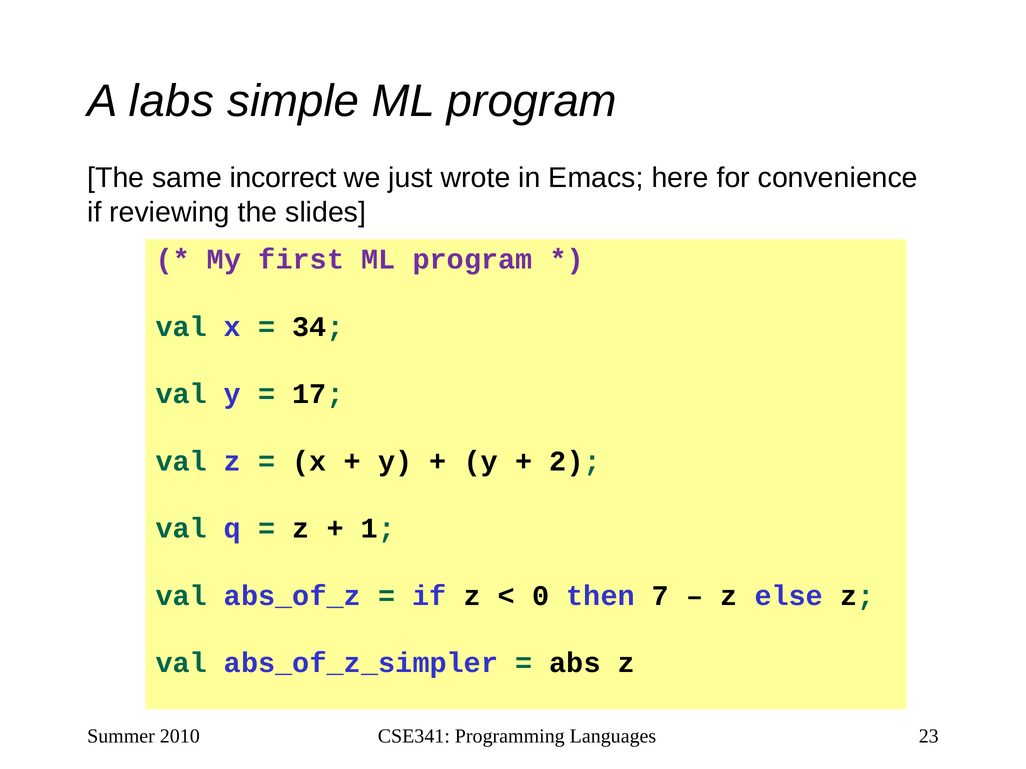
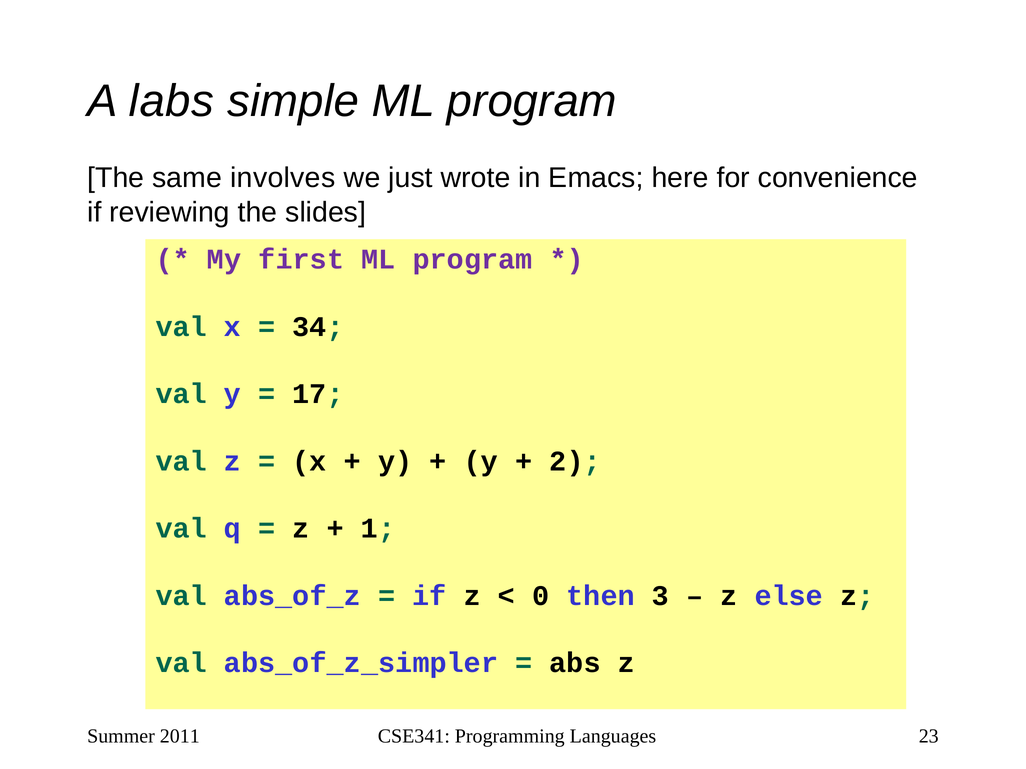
incorrect: incorrect -> involves
7: 7 -> 3
2010: 2010 -> 2011
